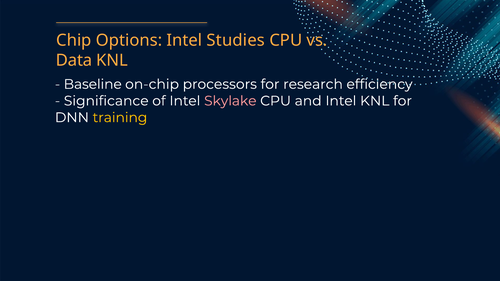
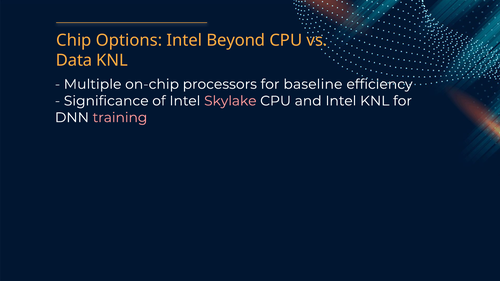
Studies: Studies -> Beyond
Baseline: Baseline -> Multiple
research: research -> baseline
training colour: yellow -> pink
